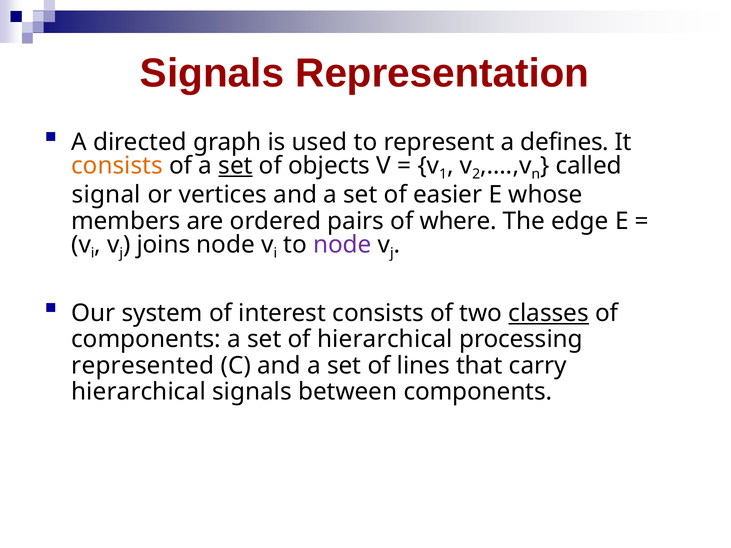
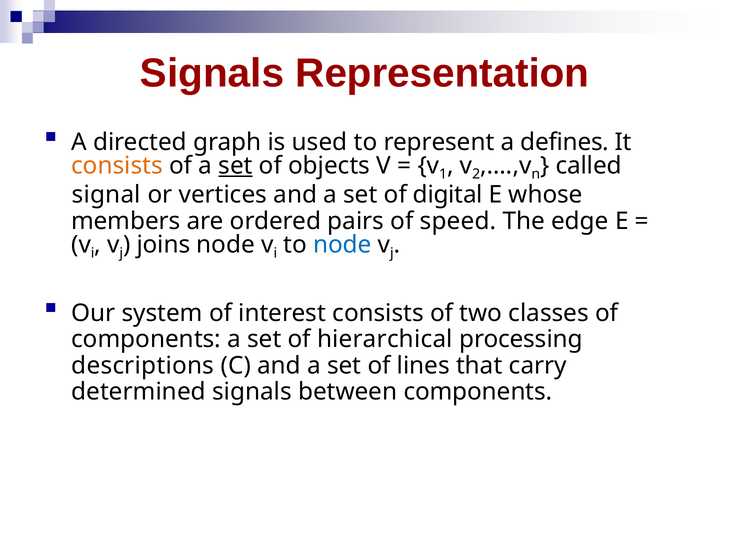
easier: easier -> digital
where: where -> speed
node at (342, 245) colour: purple -> blue
classes underline: present -> none
represented: represented -> descriptions
hierarchical at (139, 392): hierarchical -> determined
